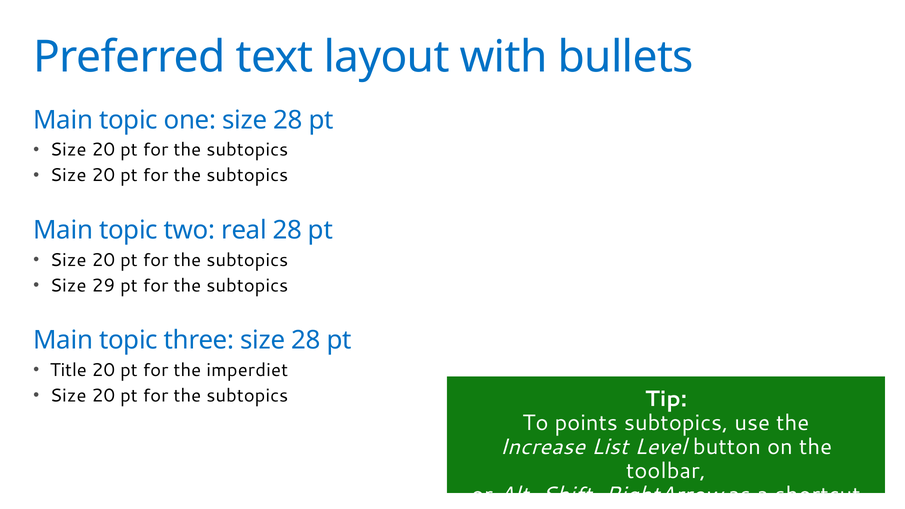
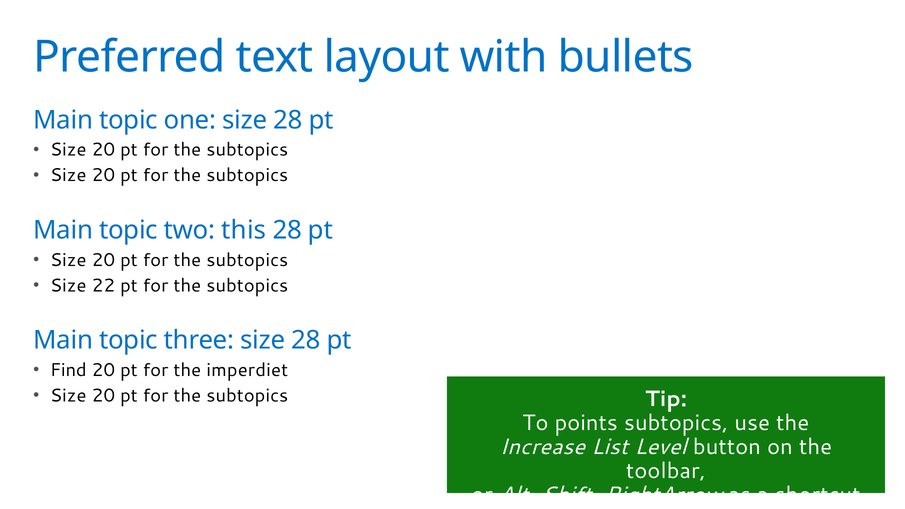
real: real -> this
29: 29 -> 22
Title: Title -> Find
